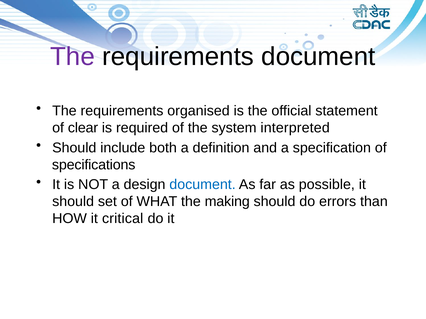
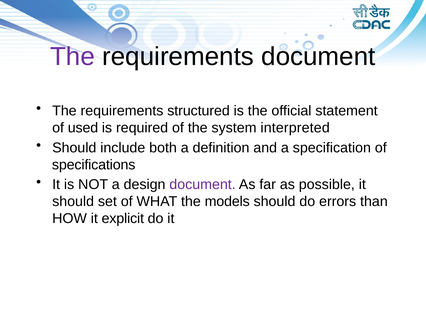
organised: organised -> structured
clear: clear -> used
document at (203, 185) colour: blue -> purple
making: making -> models
critical: critical -> explicit
